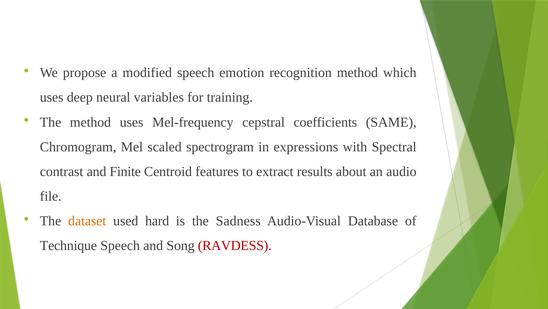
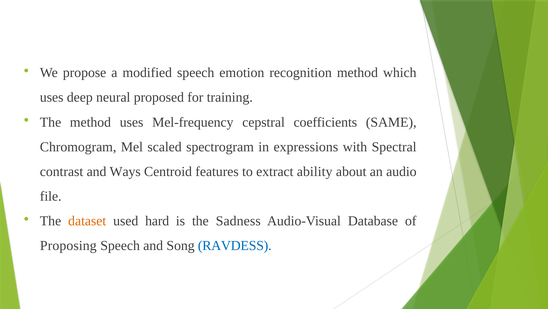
variables: variables -> proposed
Finite: Finite -> Ways
results: results -> ability
Technique: Technique -> Proposing
RAVDESS colour: red -> blue
